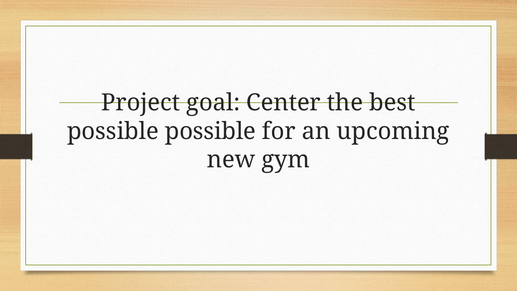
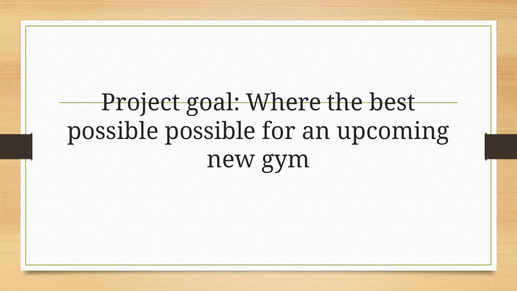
Center: Center -> Where
